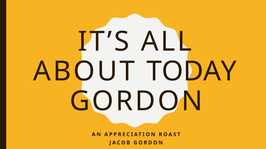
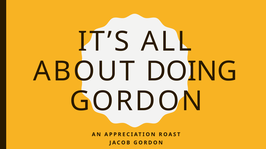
TODAY: TODAY -> DOING
